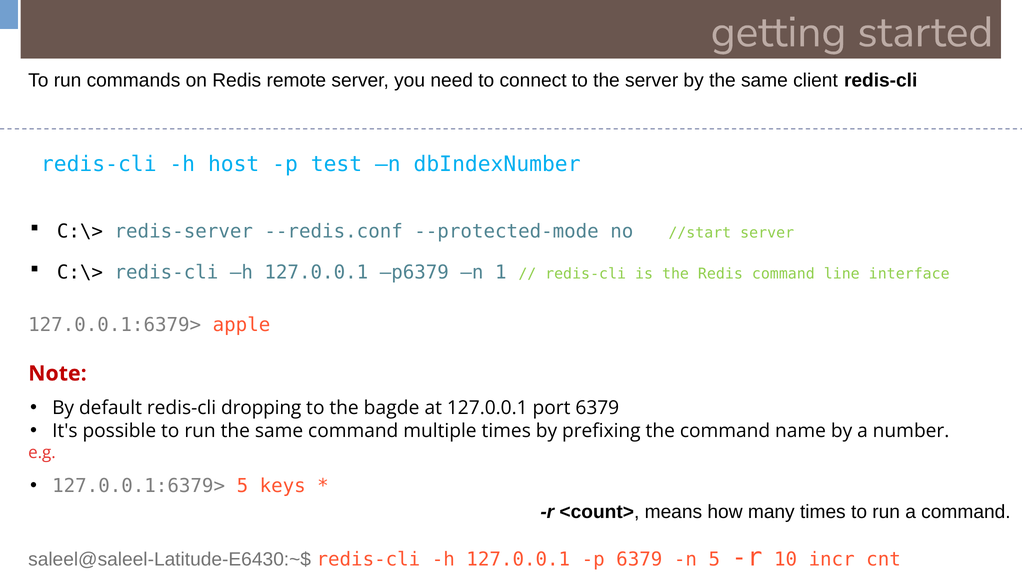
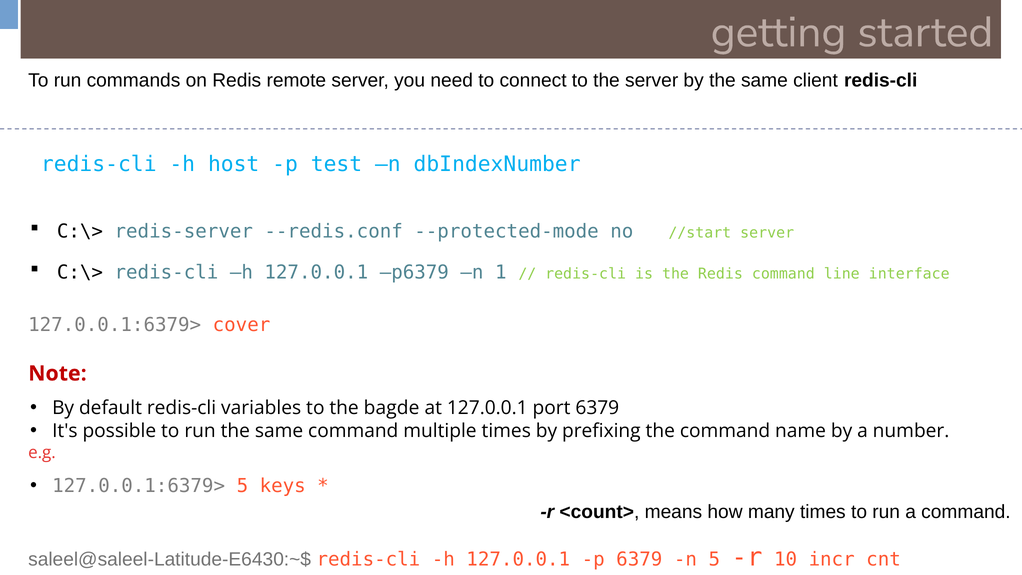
apple: apple -> cover
dropping: dropping -> variables
